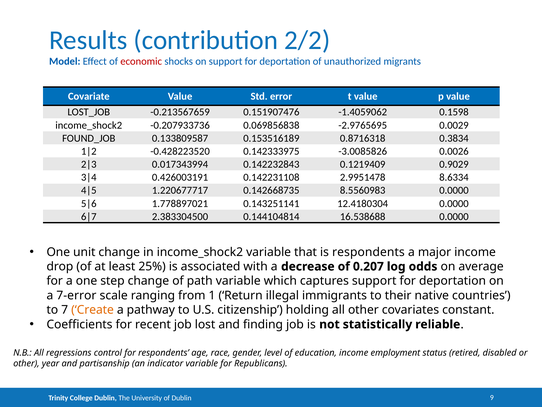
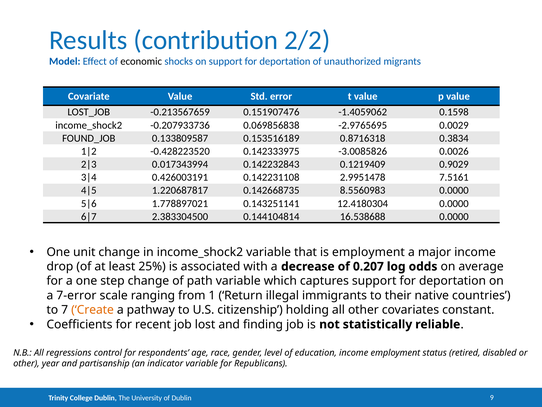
economic colour: red -> black
8.6334: 8.6334 -> 7.5161
1.220677717: 1.220677717 -> 1.220687817
is respondents: respondents -> employment
